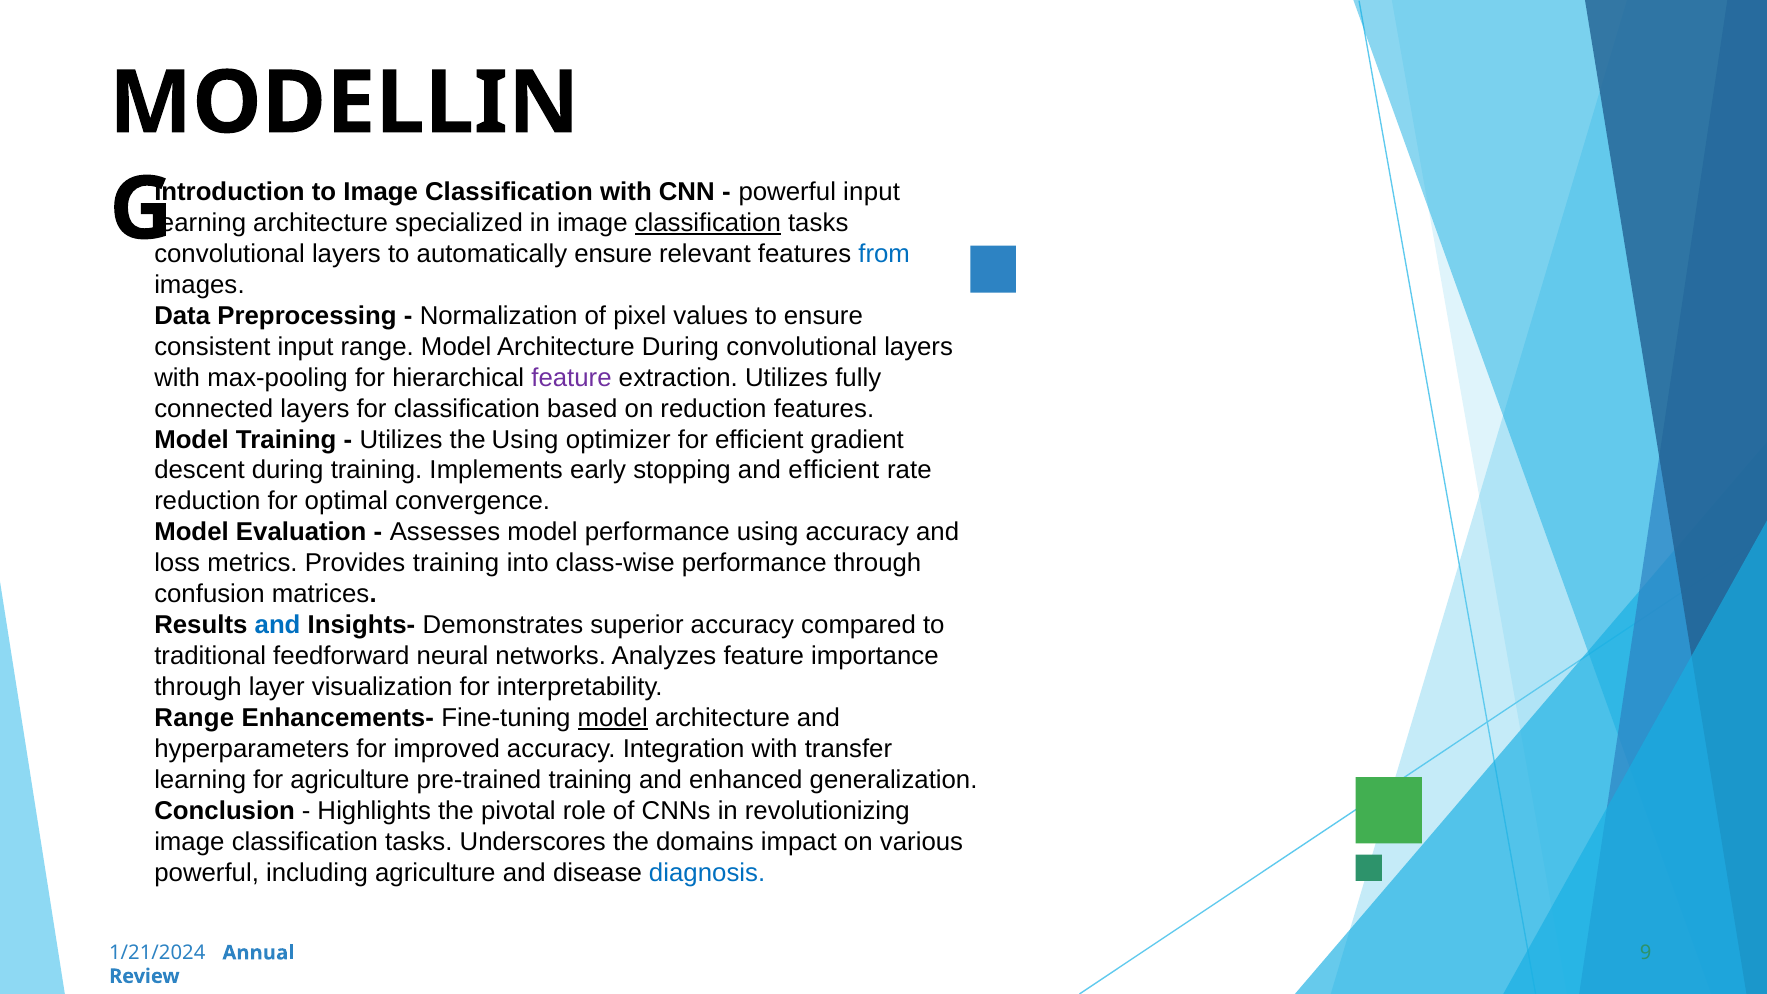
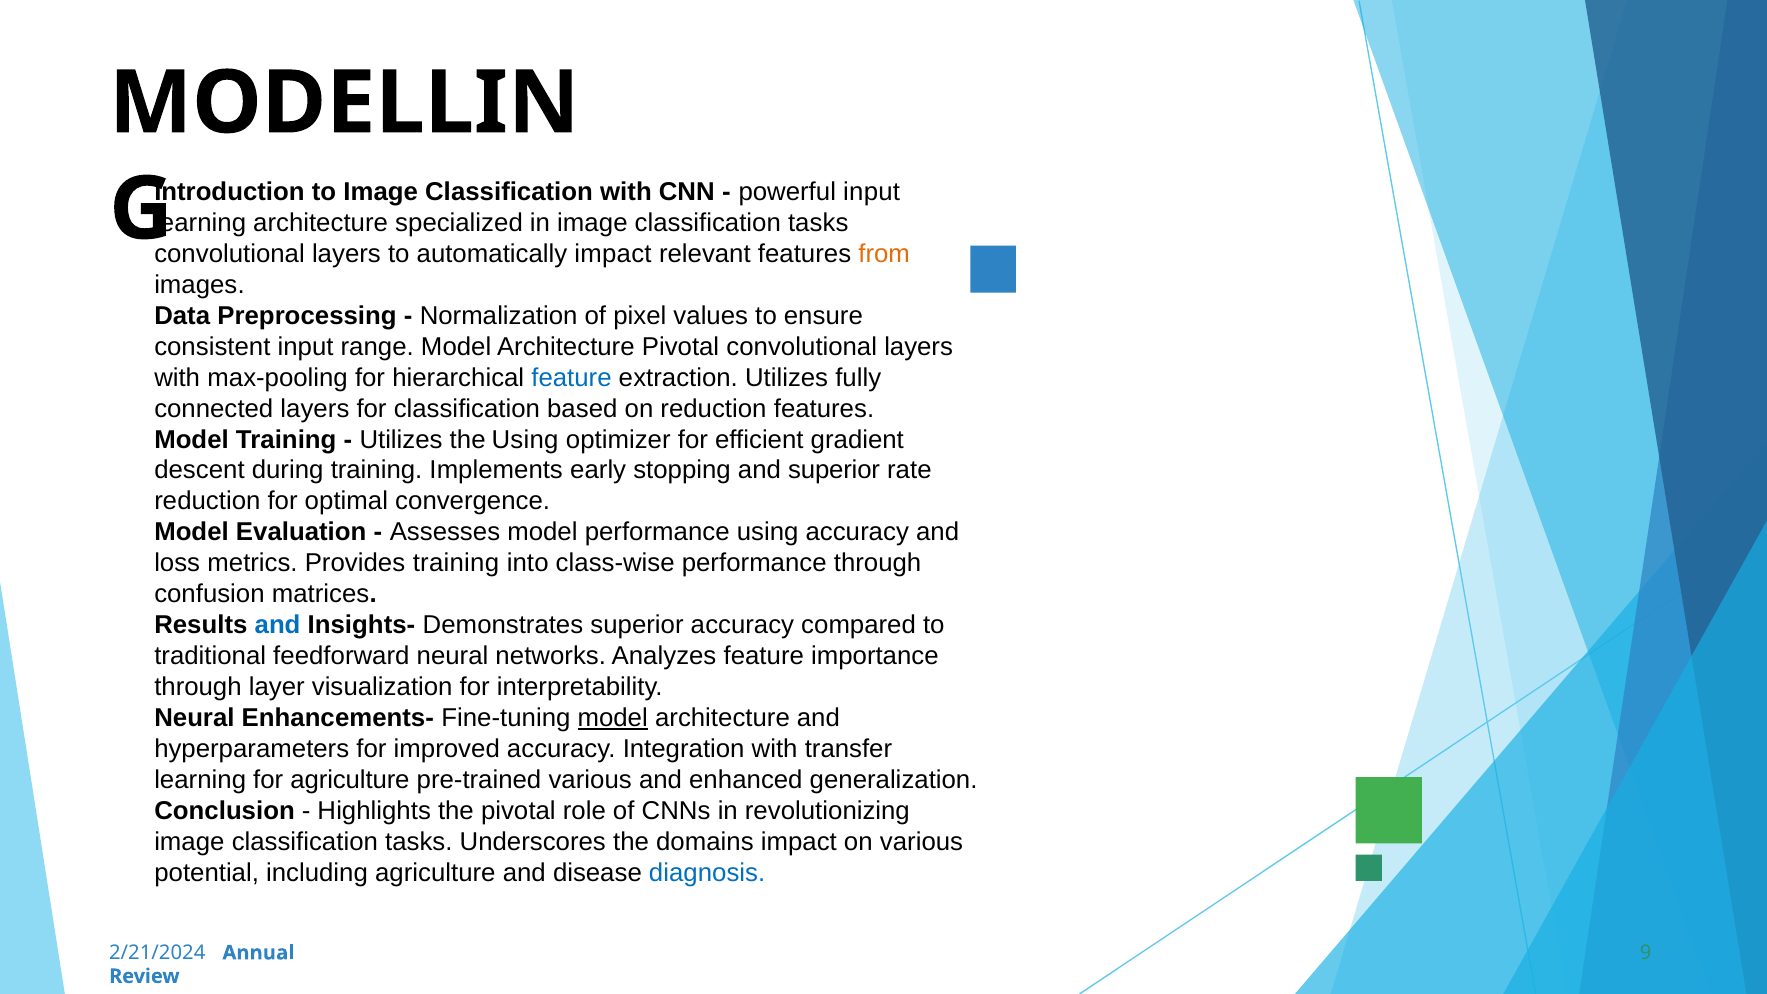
classification at (708, 223) underline: present -> none
automatically ensure: ensure -> impact
from colour: blue -> orange
Architecture During: During -> Pivotal
feature at (572, 378) colour: purple -> blue
and efficient: efficient -> superior
Range at (194, 718): Range -> Neural
pre-trained training: training -> various
powerful at (207, 873): powerful -> potential
1/21/2024: 1/21/2024 -> 2/21/2024
